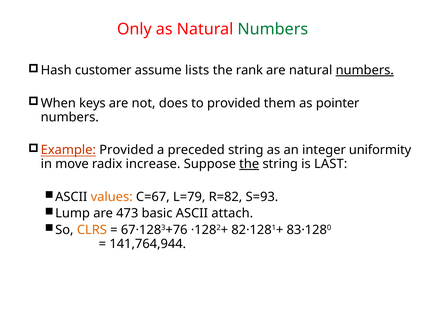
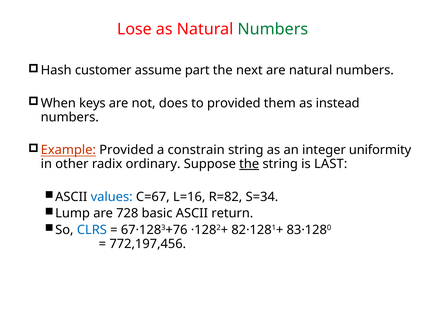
Only: Only -> Lose
lists: lists -> part
rank: rank -> next
numbers at (365, 70) underline: present -> none
pointer: pointer -> instead
preceded: preceded -> constrain
move: move -> other
increase: increase -> ordinary
values colour: orange -> blue
L=79: L=79 -> L=16
S=93: S=93 -> S=34
473: 473 -> 728
attach: attach -> return
CLRS colour: orange -> blue
141,764,944: 141,764,944 -> 772,197,456
